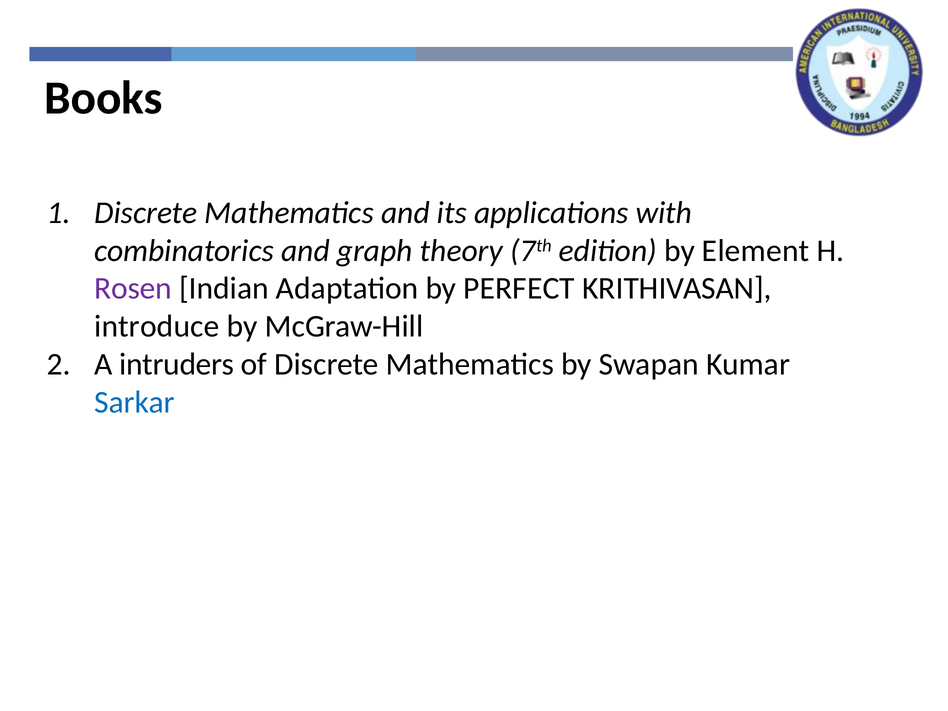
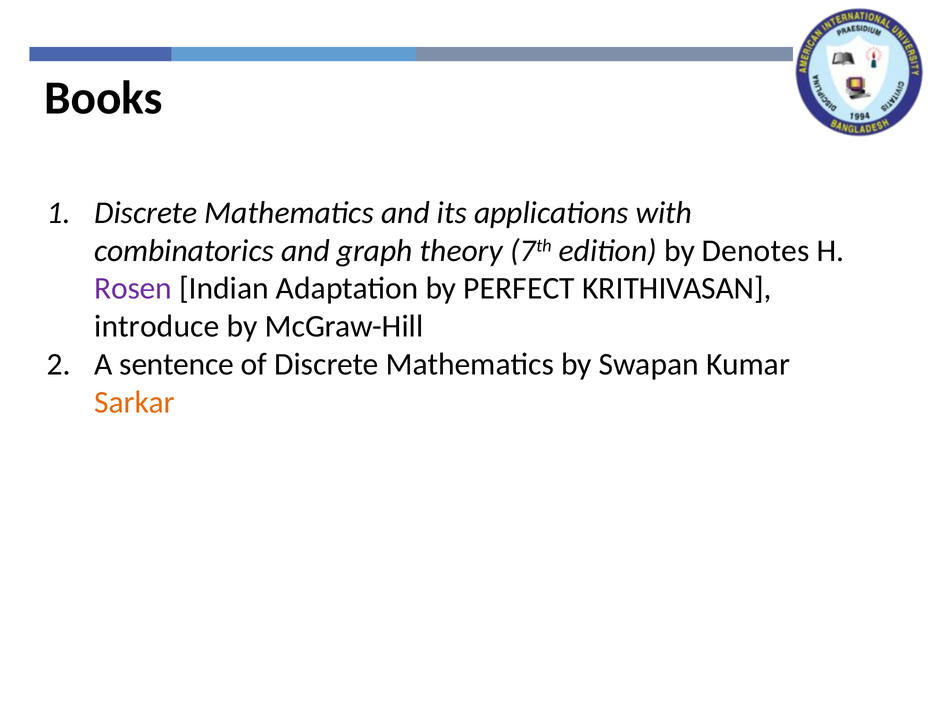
Element: Element -> Denotes
intruders: intruders -> sentence
Sarkar colour: blue -> orange
